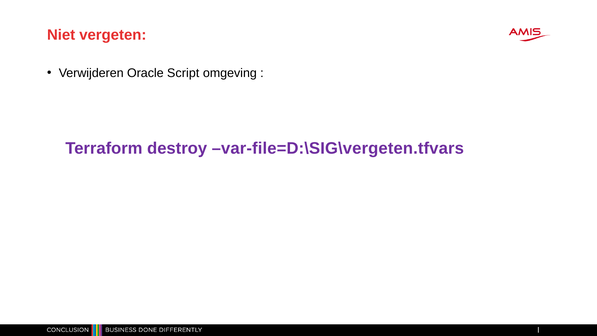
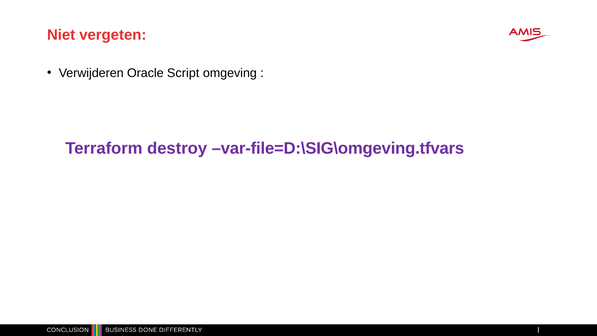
var-file=D:\SIG\vergeten.tfvars: var-file=D:\SIG\vergeten.tfvars -> var-file=D:\SIG\omgeving.tfvars
